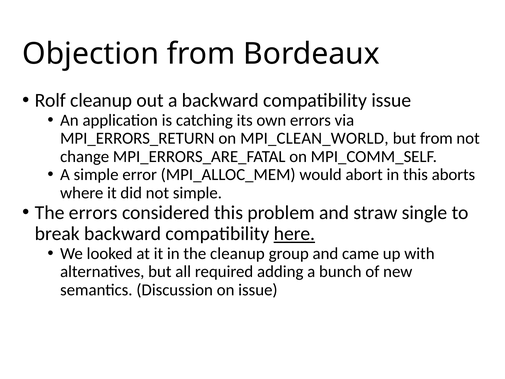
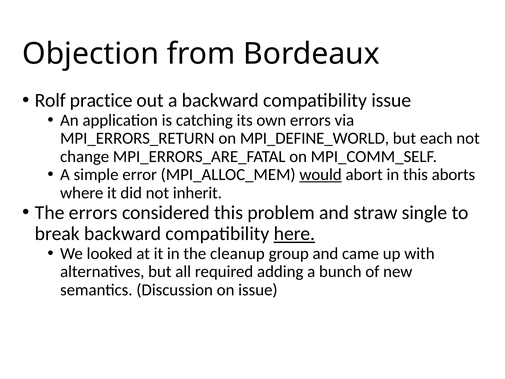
Rolf cleanup: cleanup -> practice
MPI_CLEAN_WORLD: MPI_CLEAN_WORLD -> MPI_DEFINE_WORLD
but from: from -> each
would underline: none -> present
not simple: simple -> inherit
